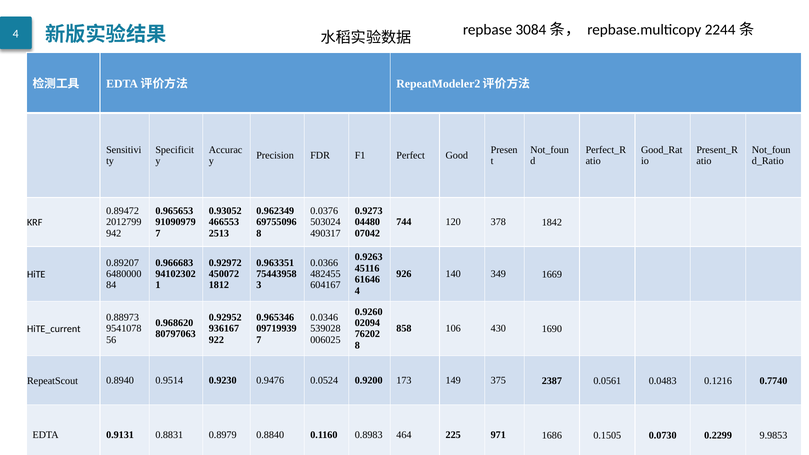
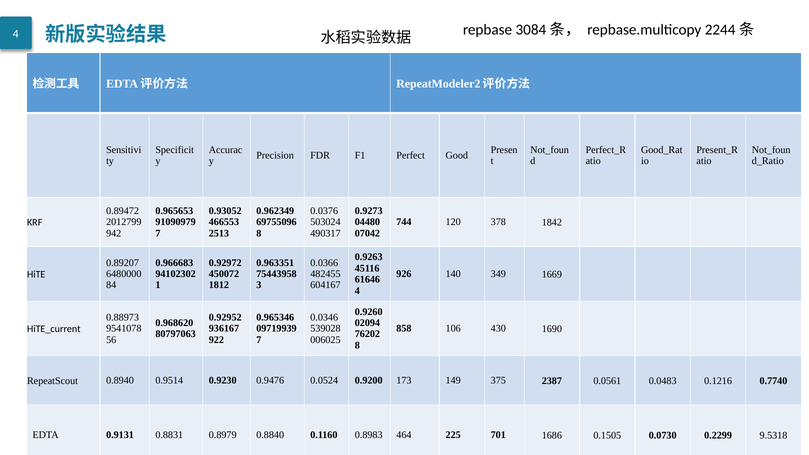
971: 971 -> 701
9.9853: 9.9853 -> 9.5318
